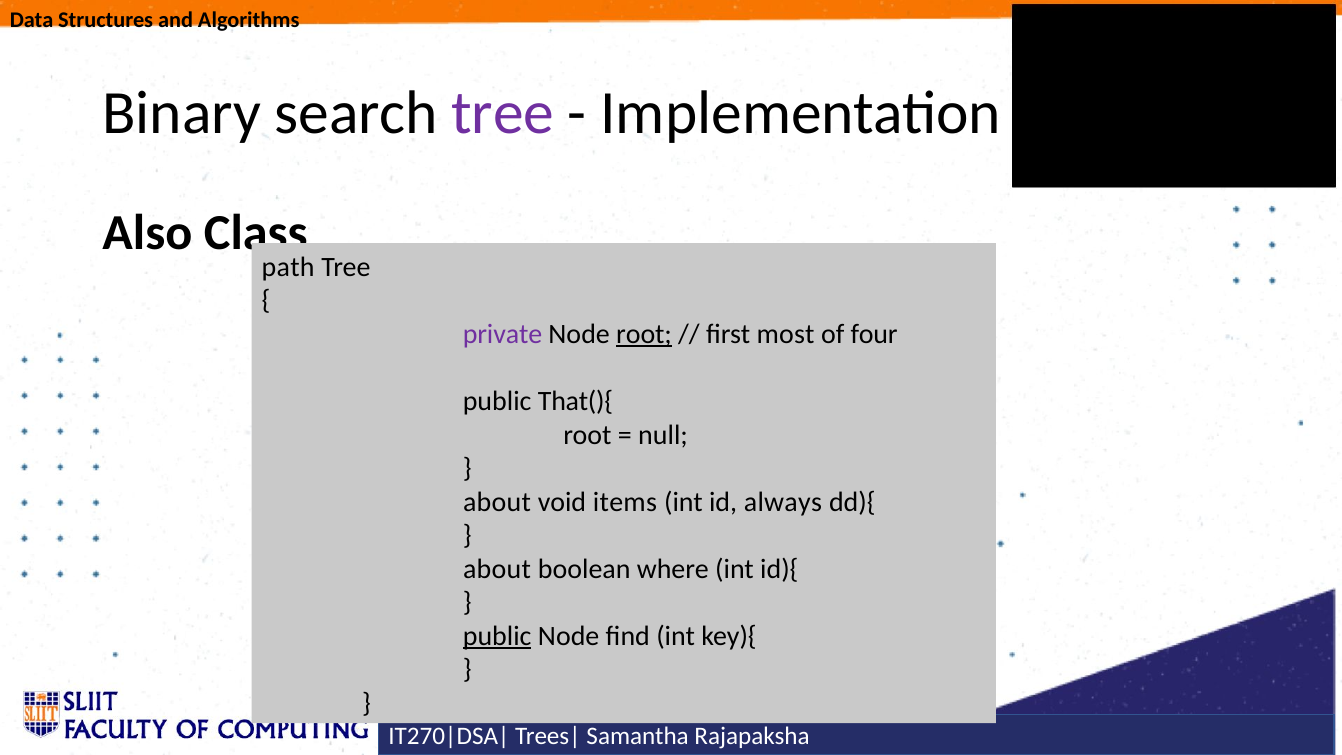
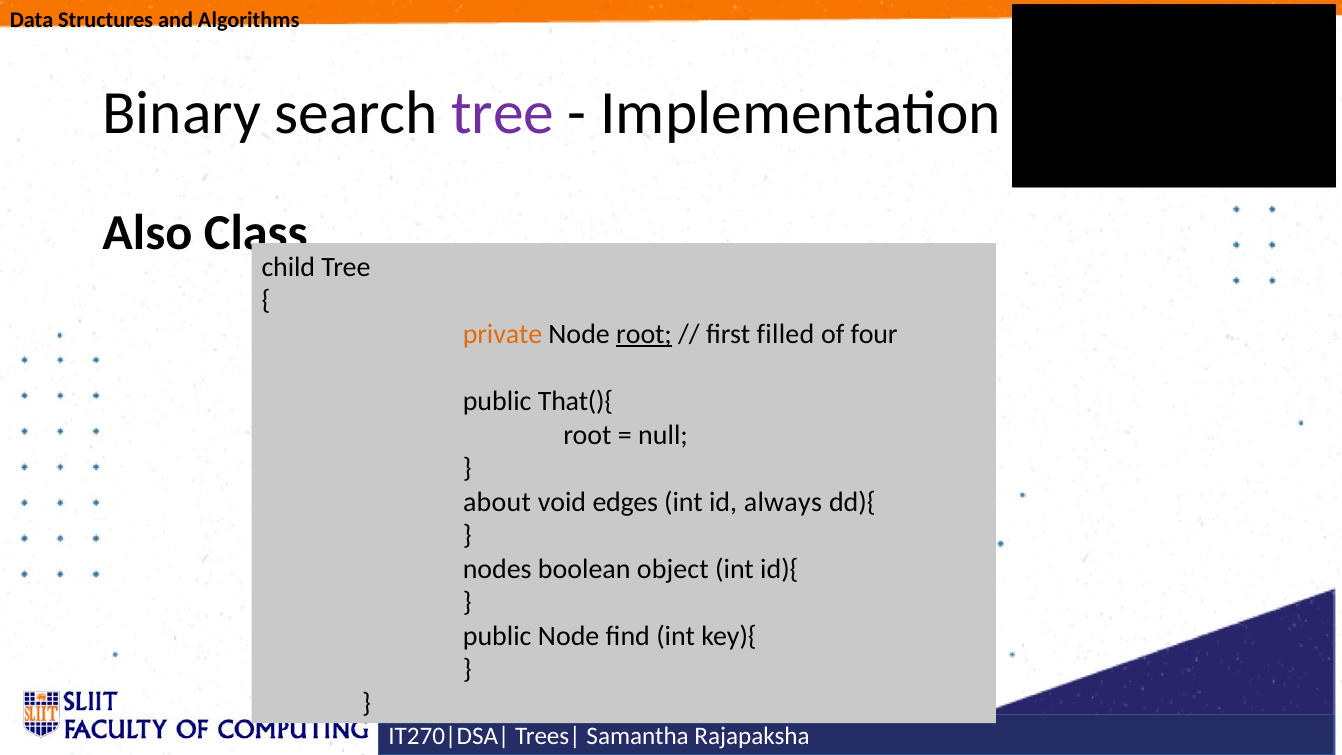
path: path -> child
private colour: purple -> orange
most: most -> filled
items: items -> edges
about at (497, 569): about -> nodes
where: where -> object
public at (497, 636) underline: present -> none
